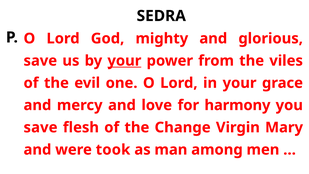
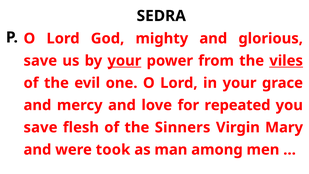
viles underline: none -> present
harmony: harmony -> repeated
Change: Change -> Sinners
